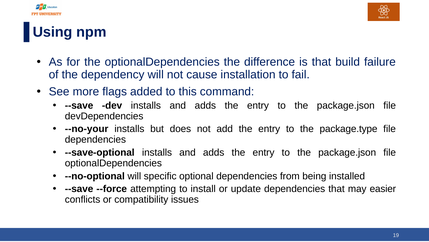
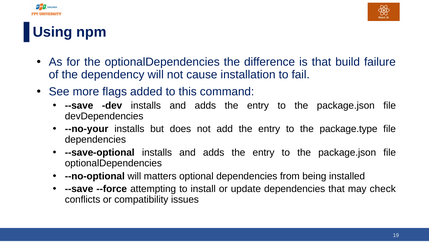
specific: specific -> matters
easier: easier -> check
